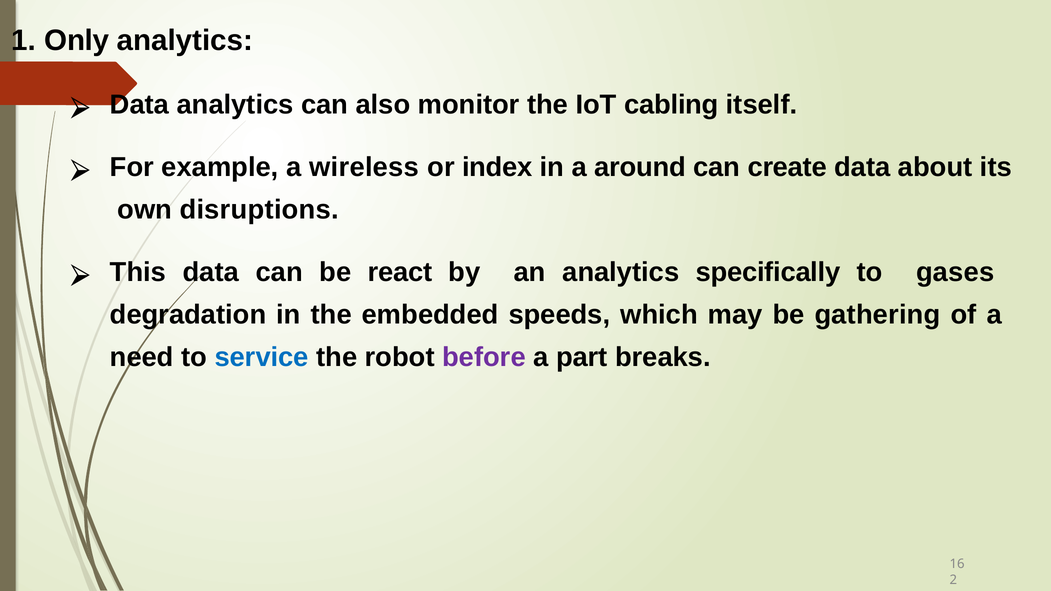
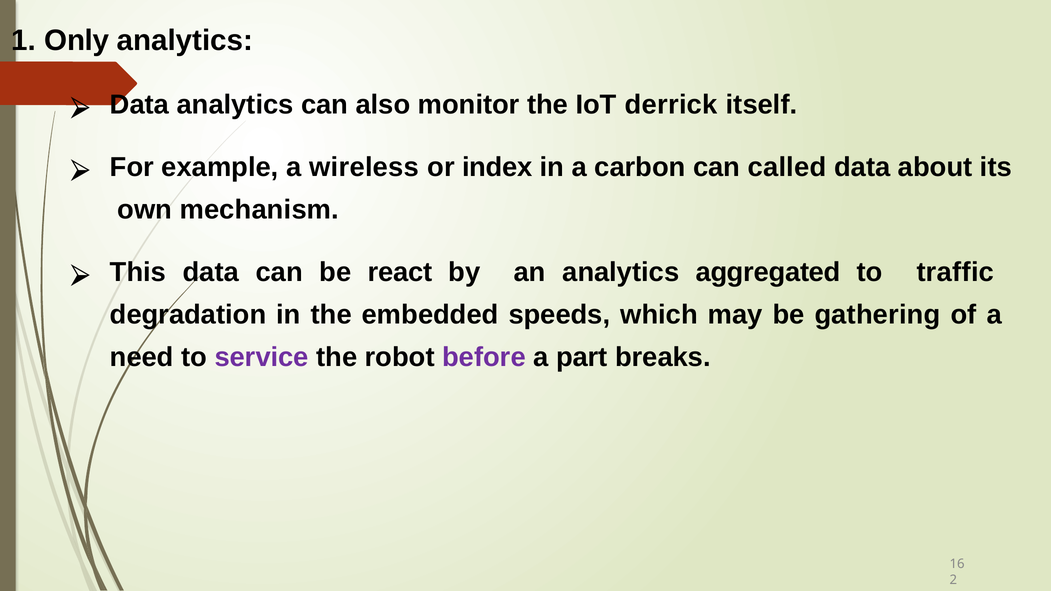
cabling: cabling -> derrick
around: around -> carbon
create: create -> called
disruptions: disruptions -> mechanism
specifically: specifically -> aggregated
gases: gases -> traffic
service colour: blue -> purple
